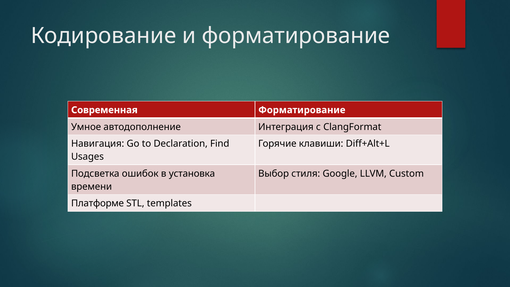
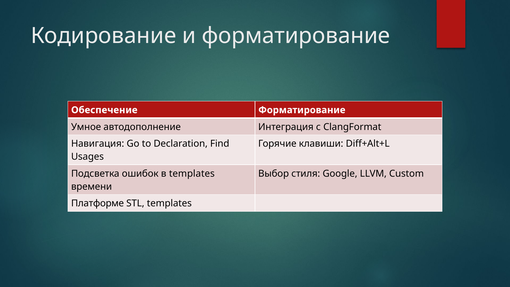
Современная: Современная -> Обеспечение
в установка: установка -> templates
